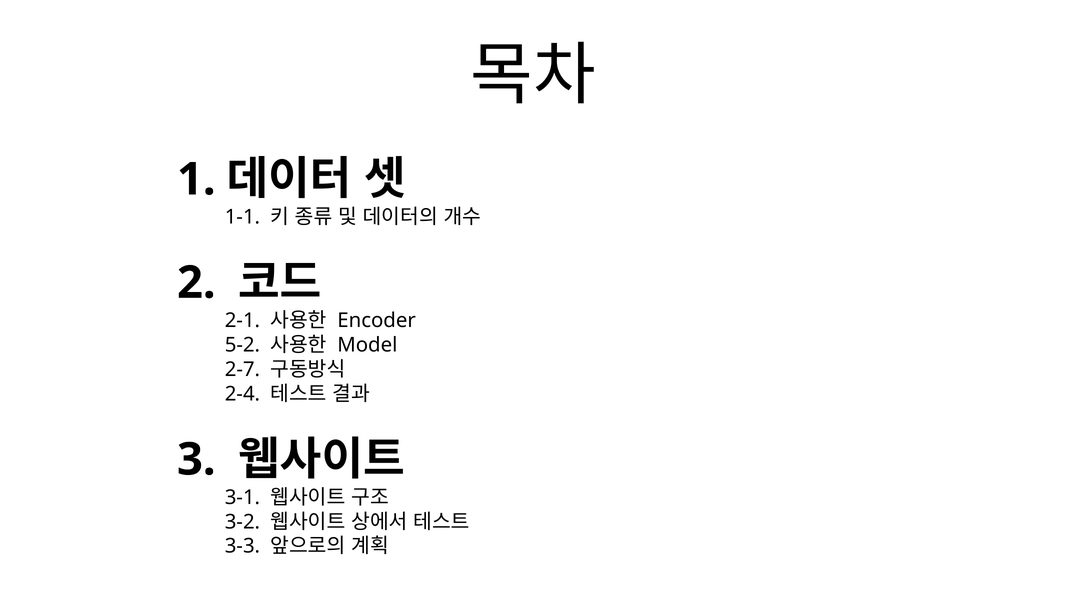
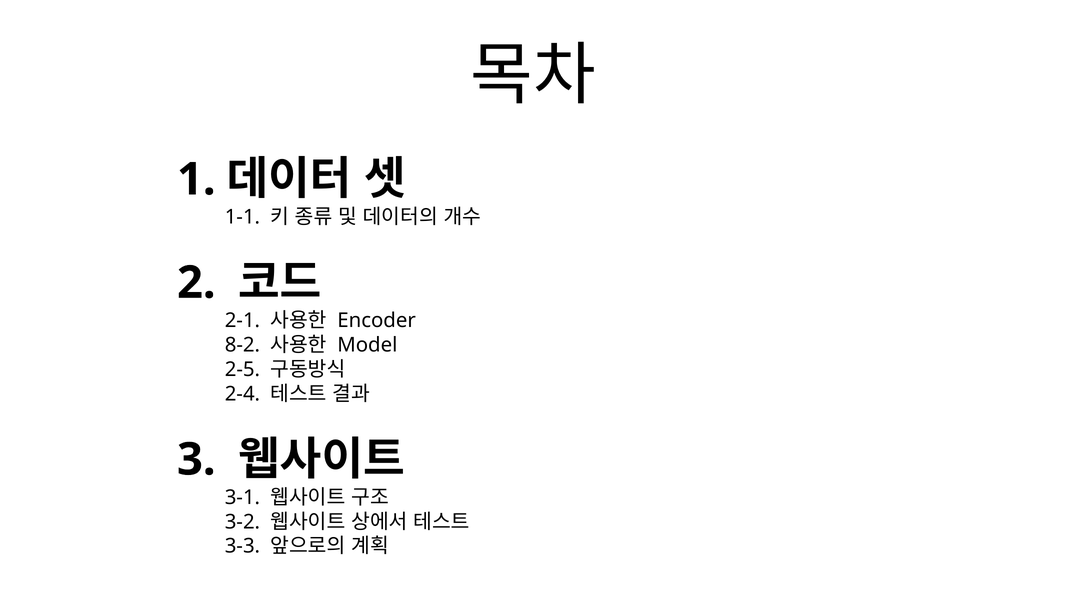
5-2: 5-2 -> 8-2
2-7: 2-7 -> 2-5
